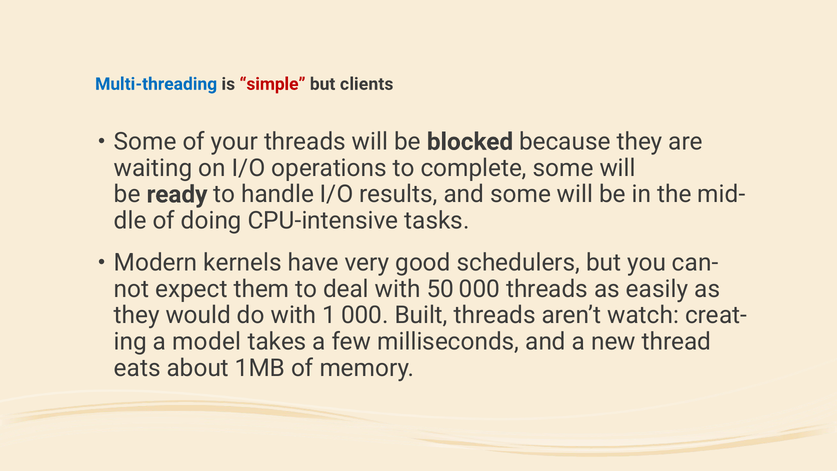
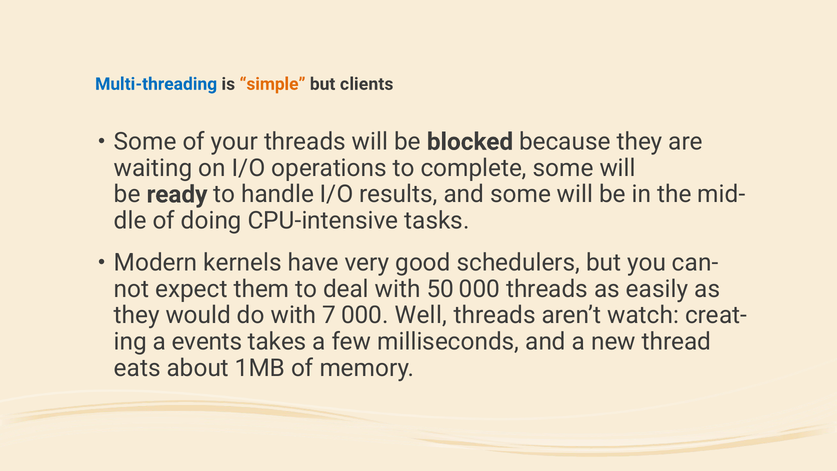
simple colour: red -> orange
1: 1 -> 7
Built: Built -> Well
model: model -> events
